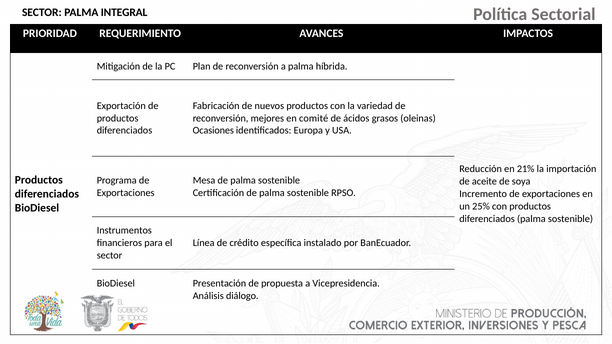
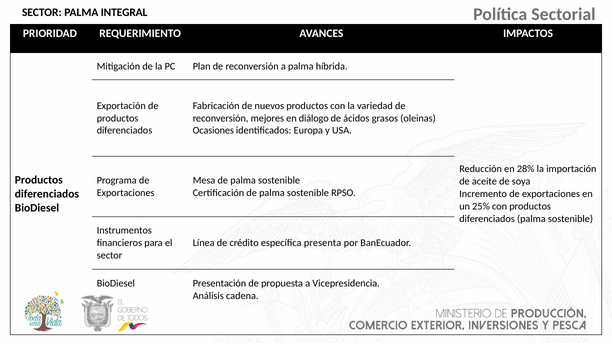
comité: comité -> diálogo
21%: 21% -> 28%
instalado: instalado -> presenta
diálogo: diálogo -> cadena
